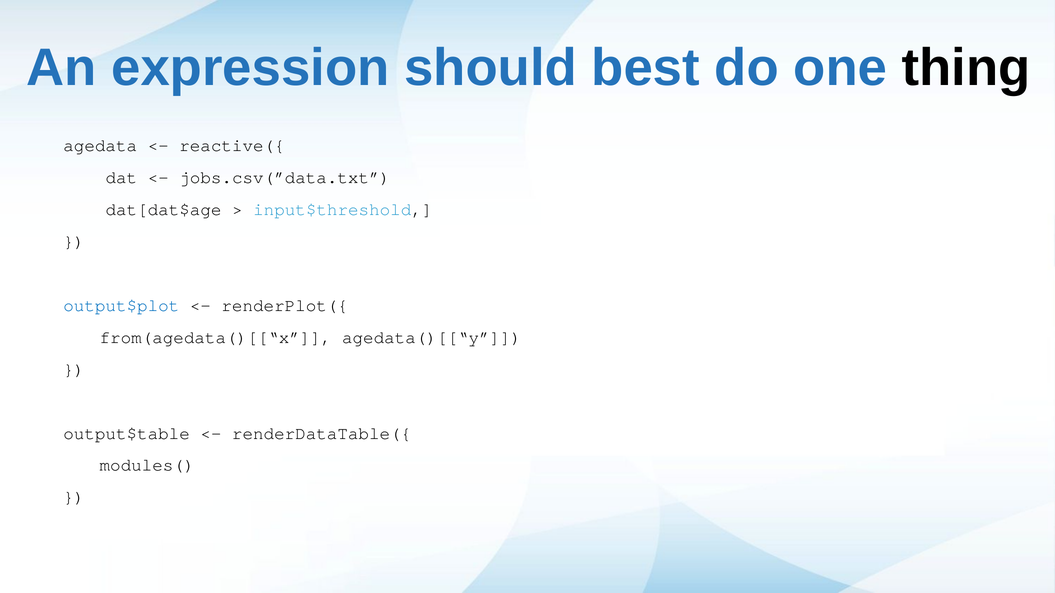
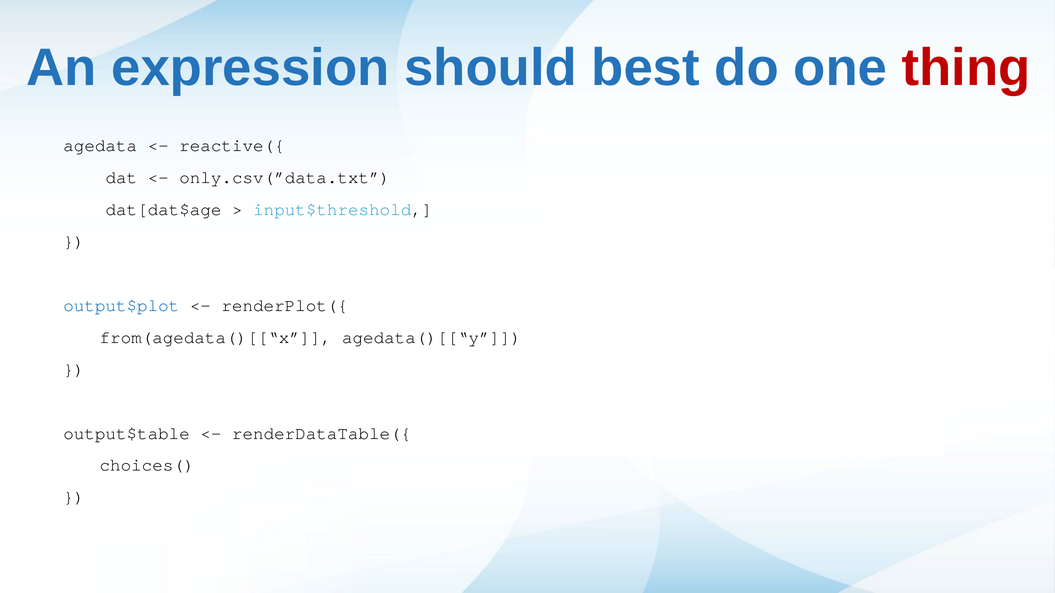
thing colour: black -> red
jobs.csv(”data.txt: jobs.csv(”data.txt -> only.csv(”data.txt
modules(: modules( -> choices(
